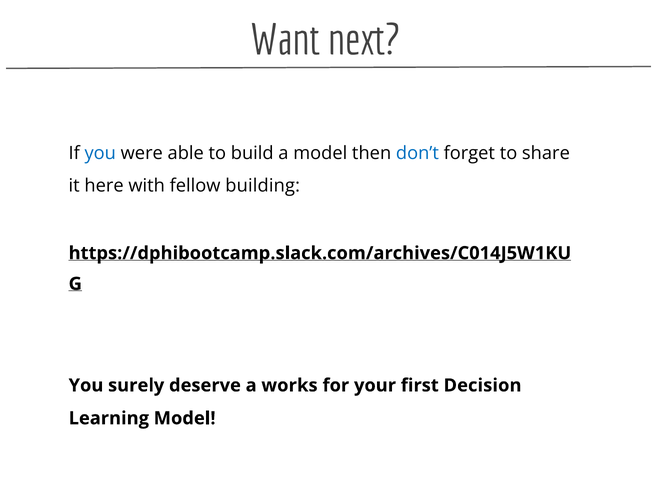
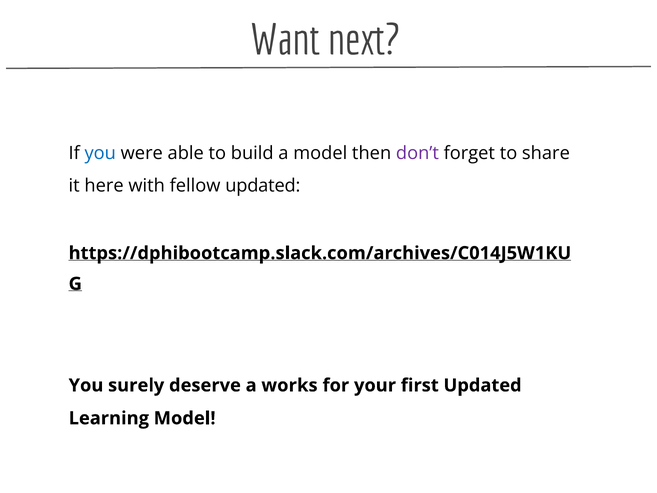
don’t colour: blue -> purple
fellow building: building -> updated
first Decision: Decision -> Updated
